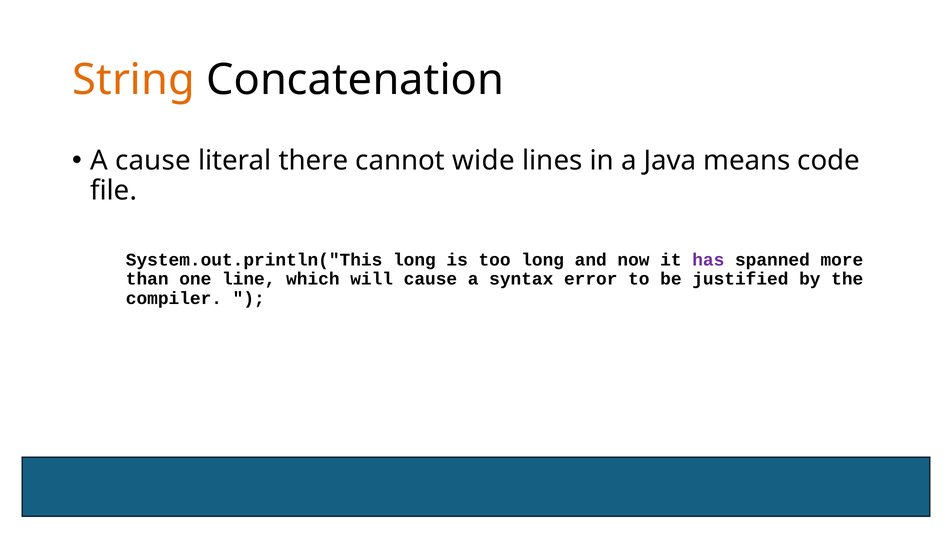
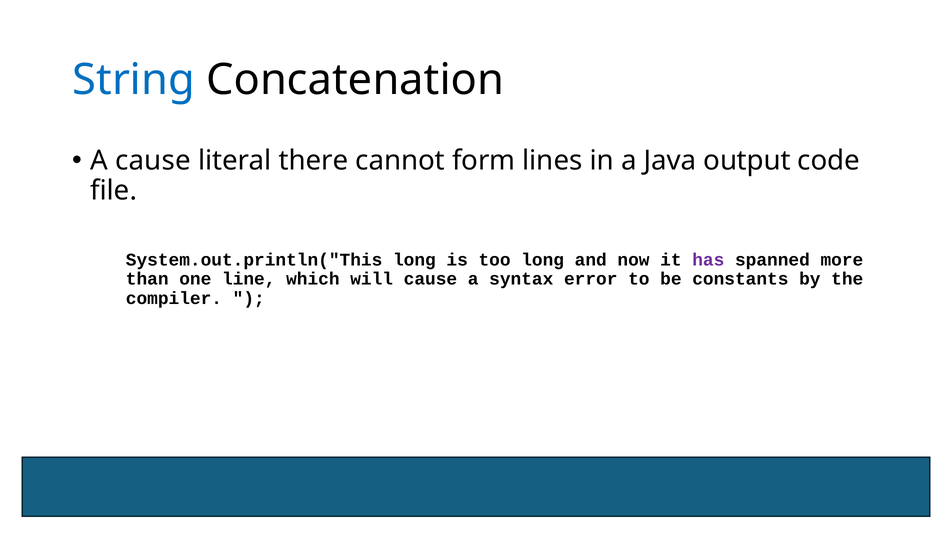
String colour: orange -> blue
wide: wide -> form
means: means -> output
justified: justified -> constants
